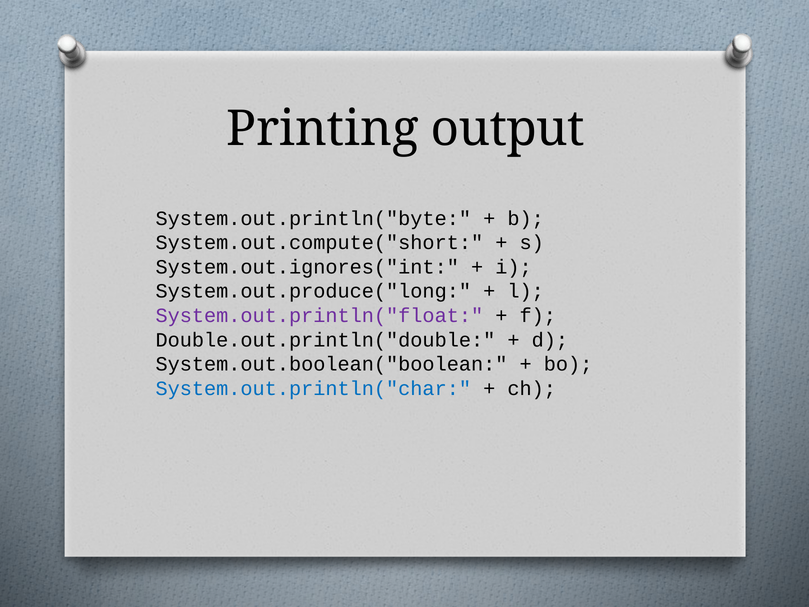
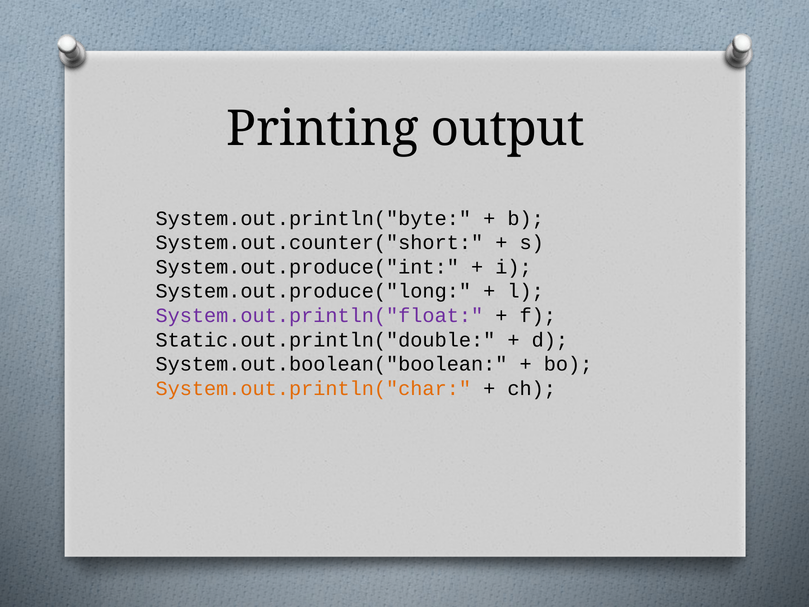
System.out.compute("short: System.out.compute("short -> System.out.counter("short
System.out.ignores("int: System.out.ignores("int -> System.out.produce("int
Double.out.println("double: Double.out.println("double -> Static.out.println("double
System.out.println("char colour: blue -> orange
